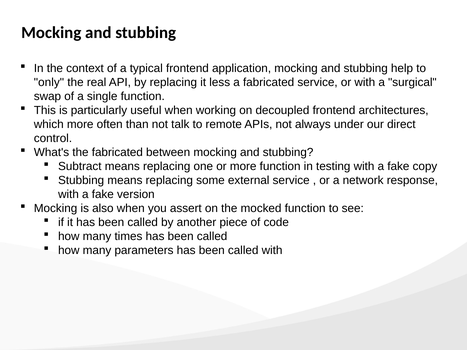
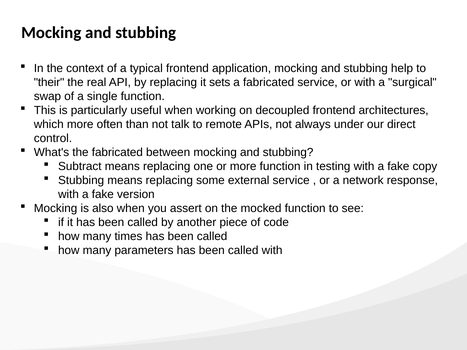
only: only -> their
less: less -> sets
